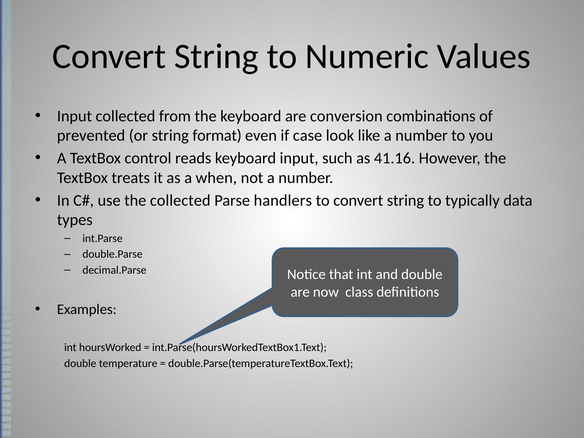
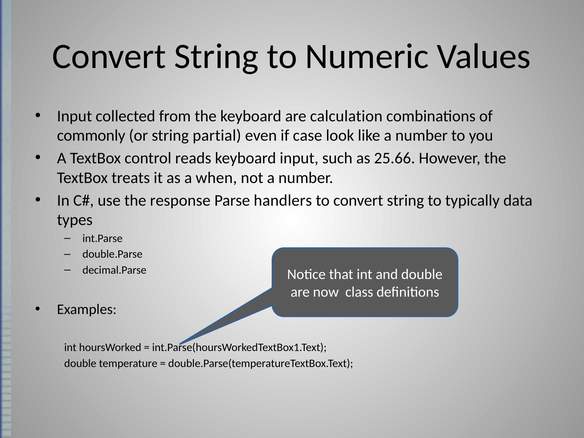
conversion: conversion -> calculation
prevented: prevented -> commonly
format: format -> partial
41.16: 41.16 -> 25.66
the collected: collected -> response
